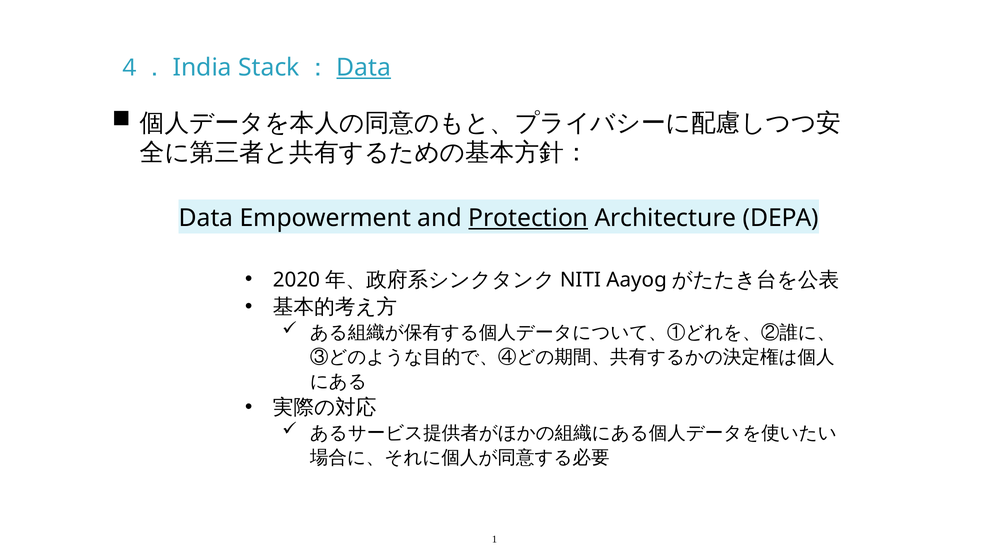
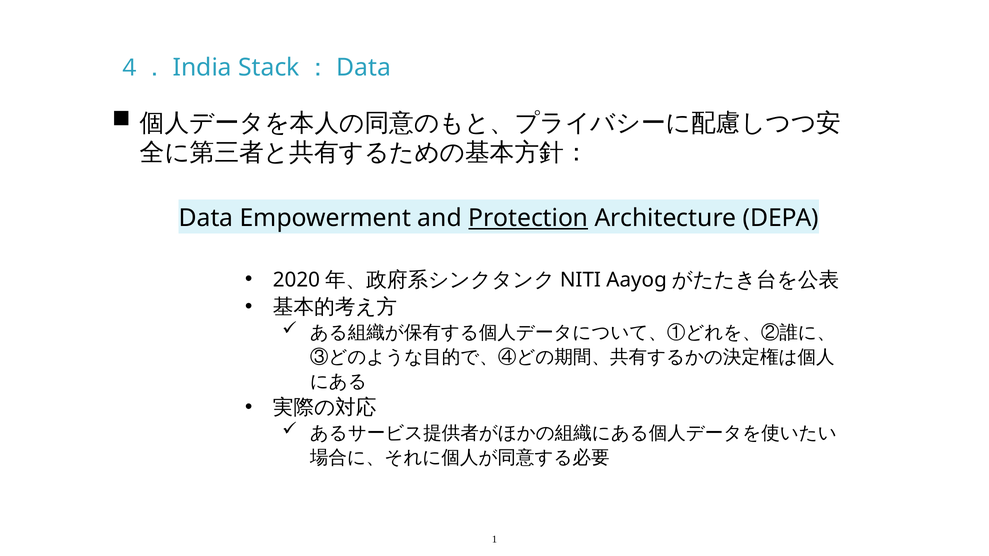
Data at (364, 68) underline: present -> none
